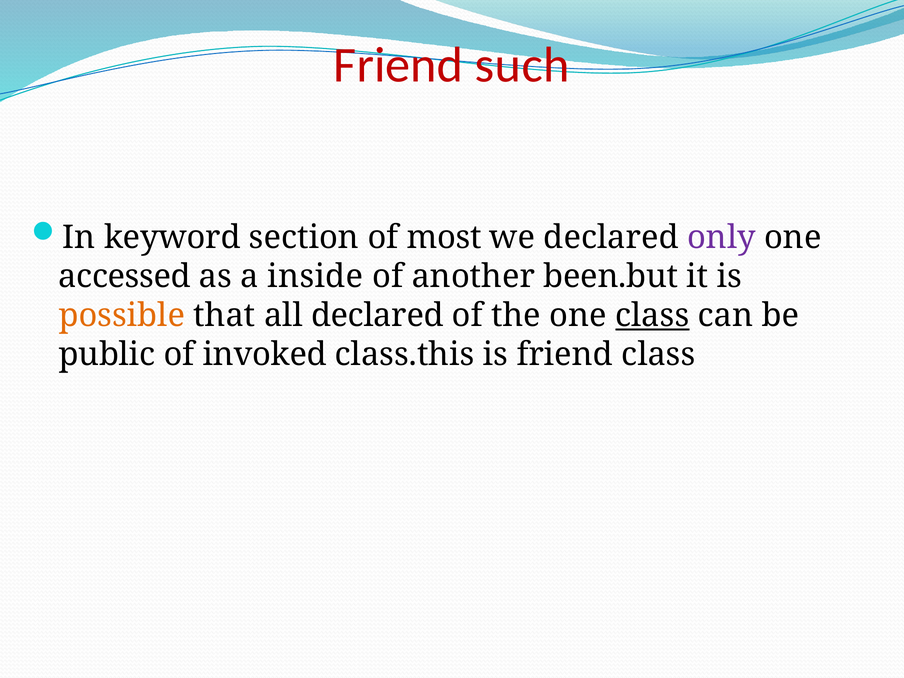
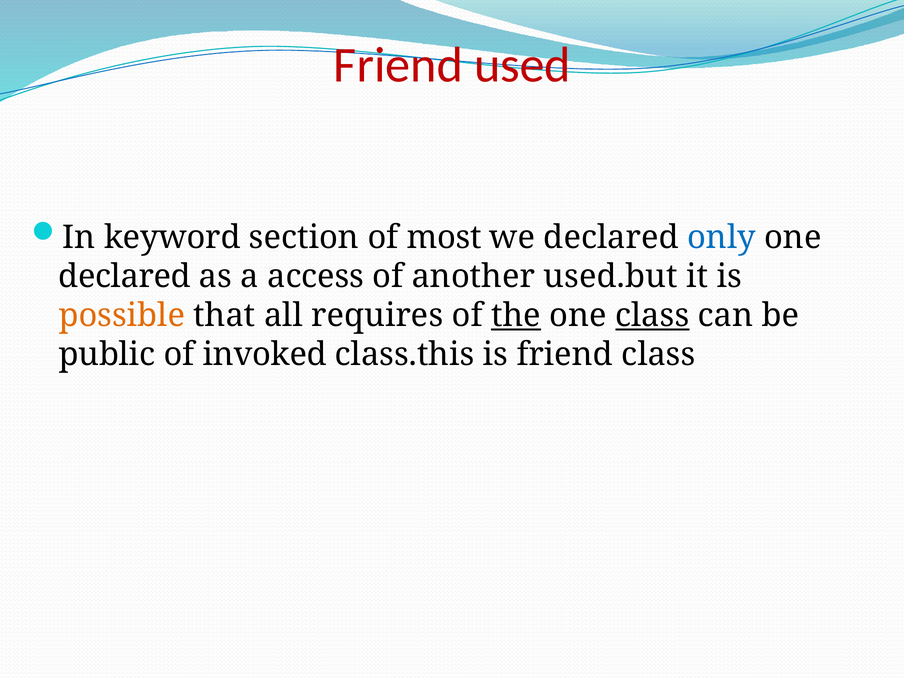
such: such -> used
only colour: purple -> blue
accessed at (125, 276): accessed -> declared
inside: inside -> access
been.but: been.but -> used.but
all declared: declared -> requires
the underline: none -> present
